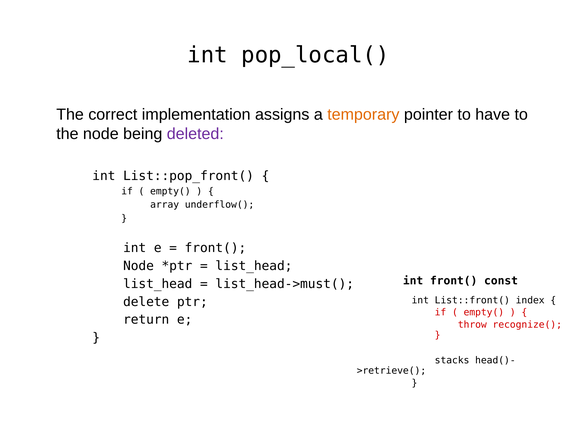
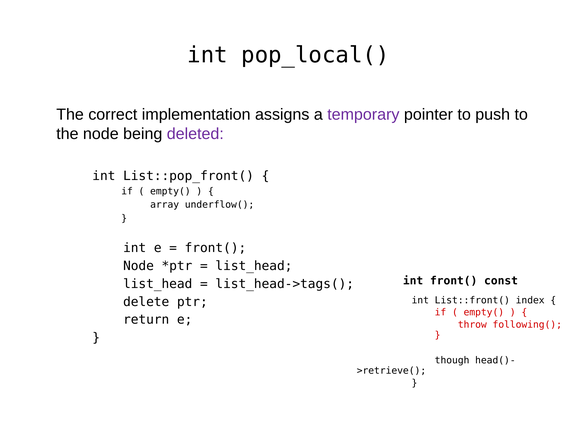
temporary colour: orange -> purple
have: have -> push
list_head->must(: list_head->must( -> list_head->tags(
recognize(: recognize( -> following(
stacks: stacks -> though
